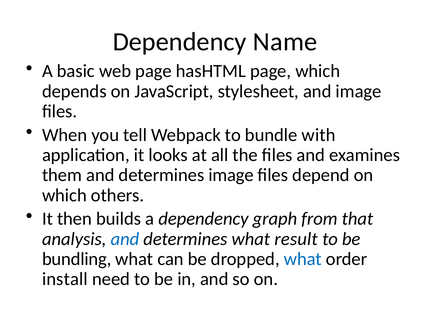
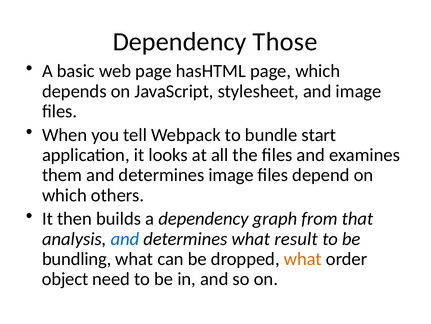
Name: Name -> Those
with: with -> start
what at (303, 258) colour: blue -> orange
install: install -> object
